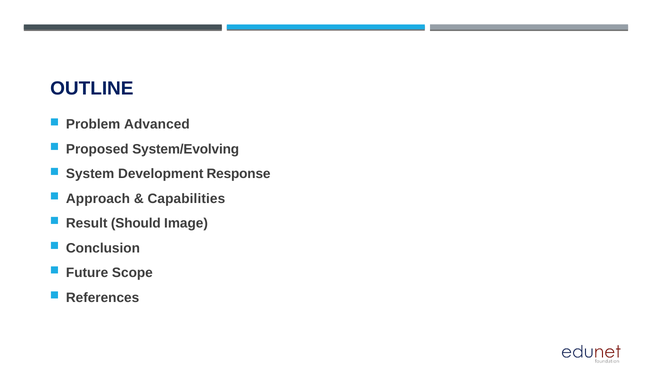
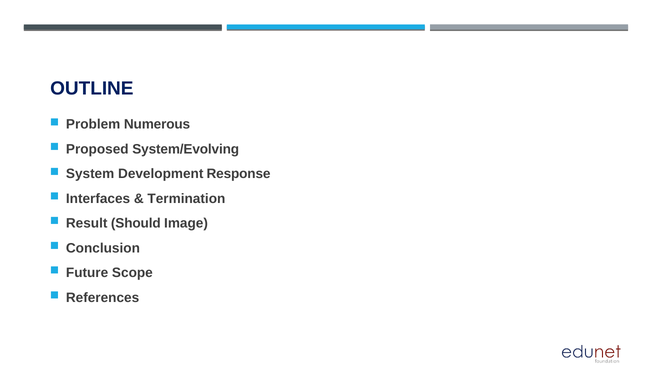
Advanced: Advanced -> Numerous
Approach: Approach -> Interfaces
Capabilities: Capabilities -> Termination
